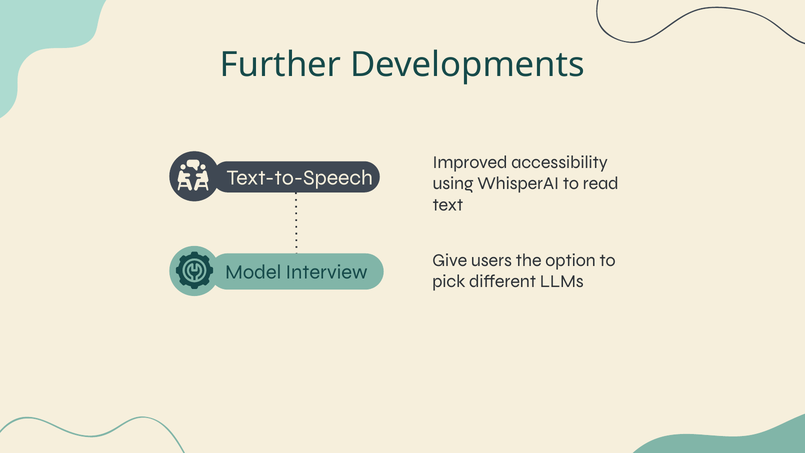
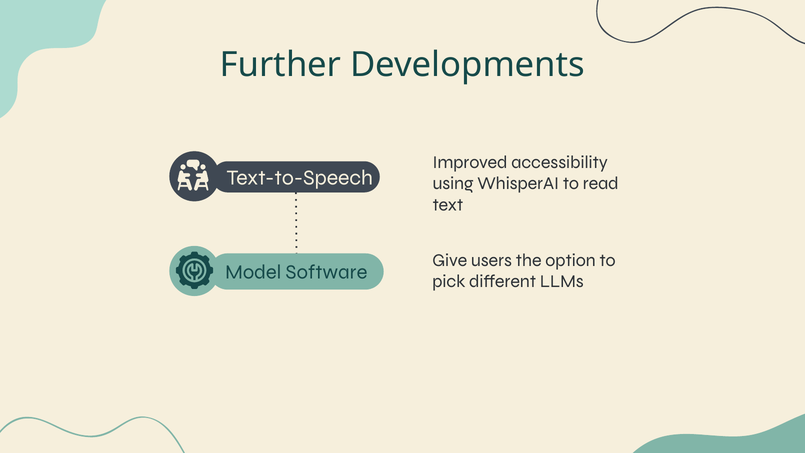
Interview: Interview -> Software
